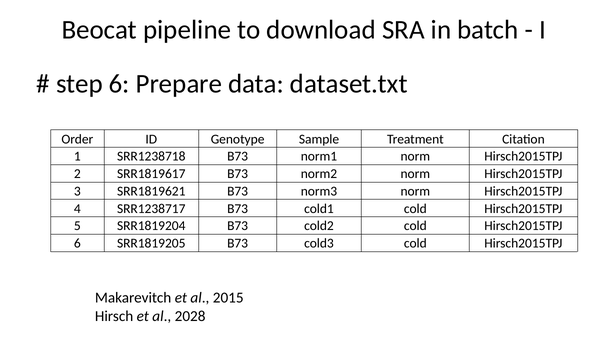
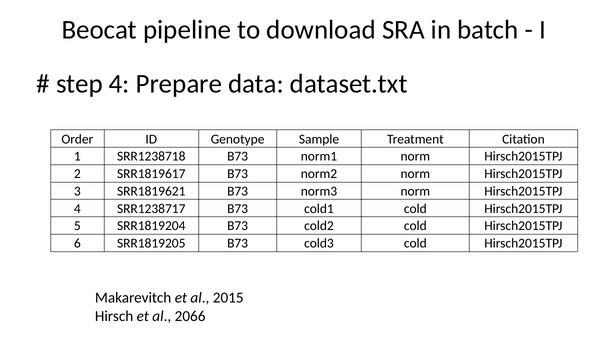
step 6: 6 -> 4
2028: 2028 -> 2066
